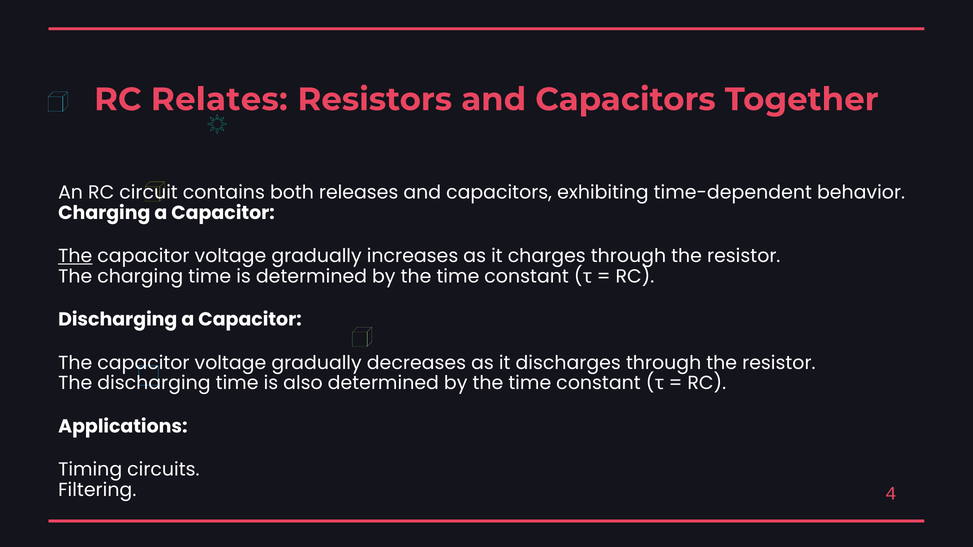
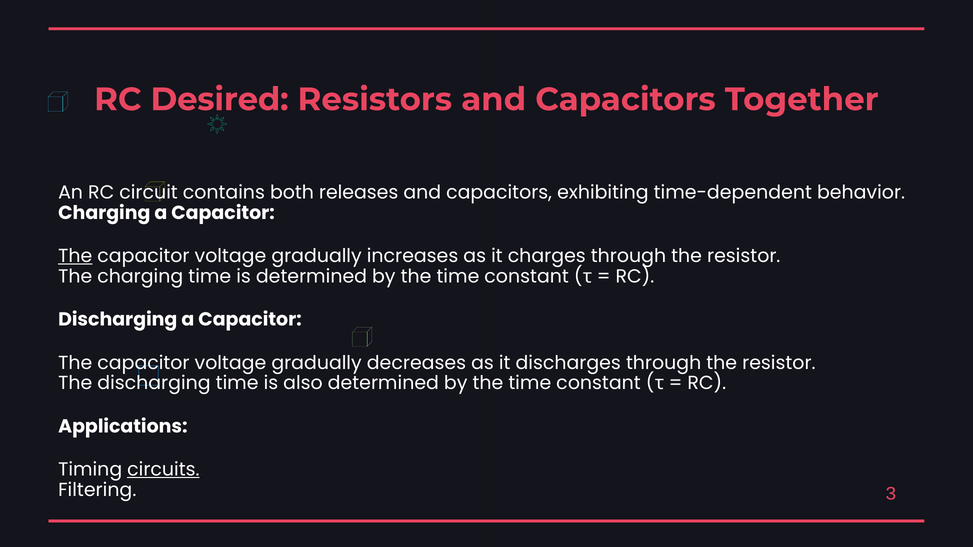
Relates: Relates -> Desired
circuits underline: none -> present
4: 4 -> 3
